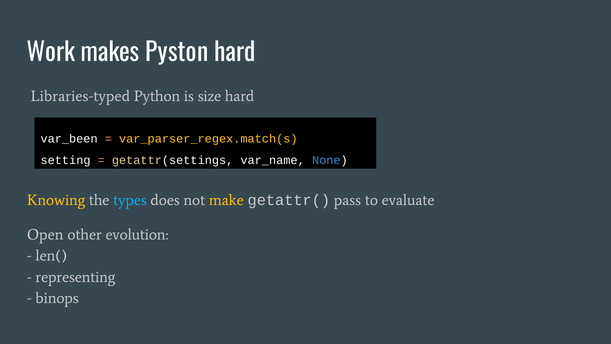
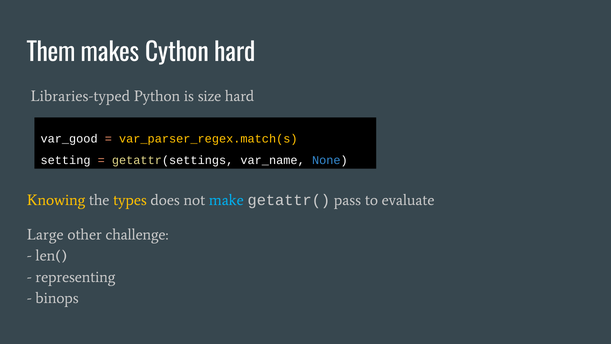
Work: Work -> Them
Pyston: Pyston -> Cython
var_been: var_been -> var_good
types colour: light blue -> yellow
make colour: yellow -> light blue
Open: Open -> Large
evolution: evolution -> challenge
